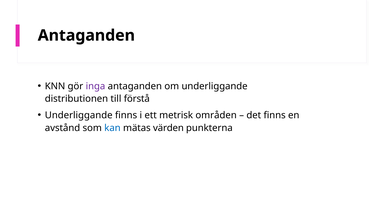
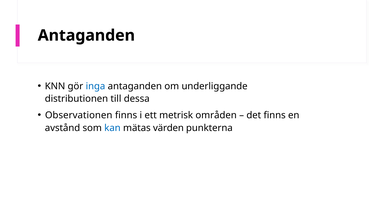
inga colour: purple -> blue
förstå: förstå -> dessa
Underliggande at (79, 115): Underliggande -> Observationen
